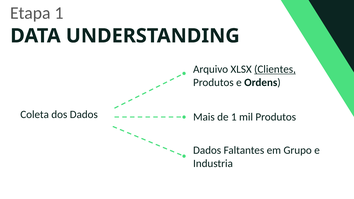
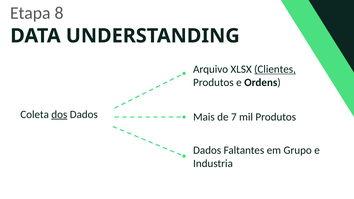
Etapa 1: 1 -> 8
dos underline: none -> present
de 1: 1 -> 7
